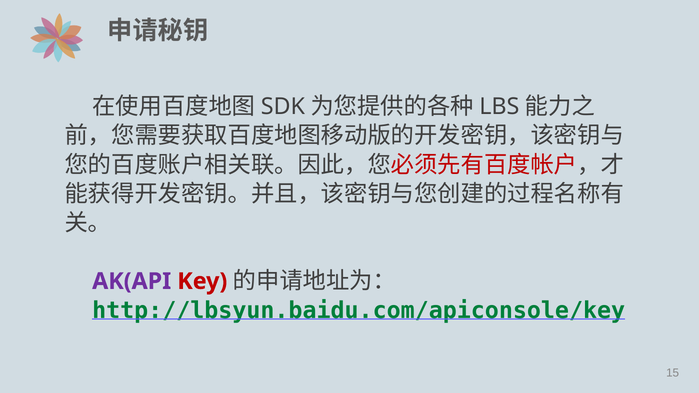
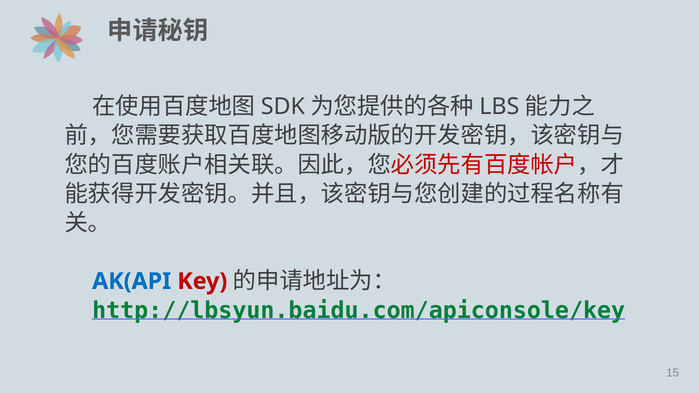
AK(API colour: purple -> blue
